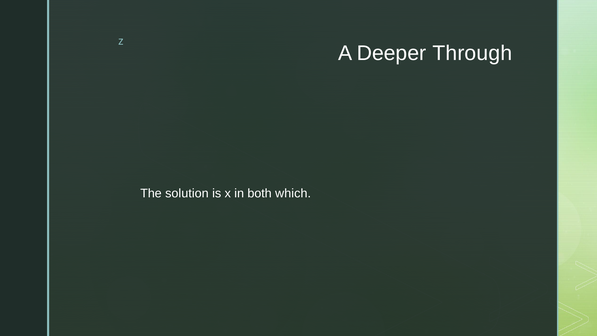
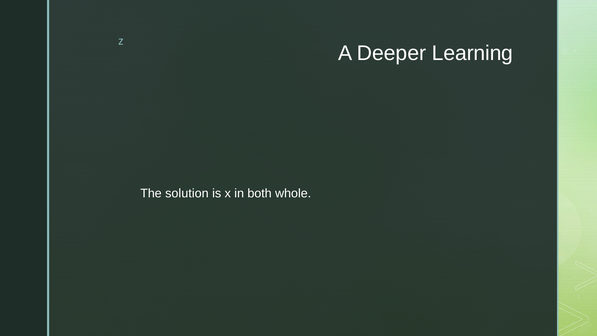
Through: Through -> Learning
which: which -> whole
